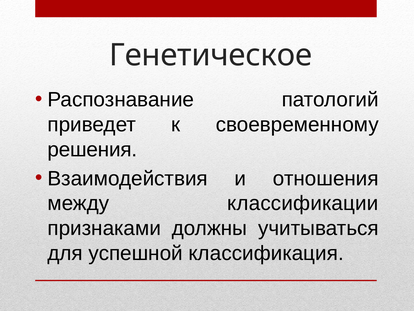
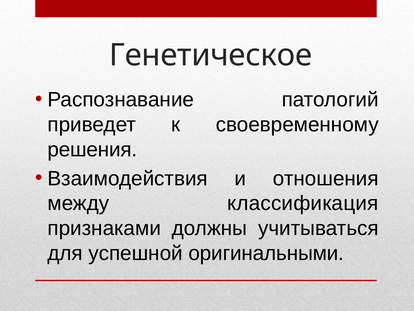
классификации: классификации -> классификация
классификация: классификация -> оригинальными
